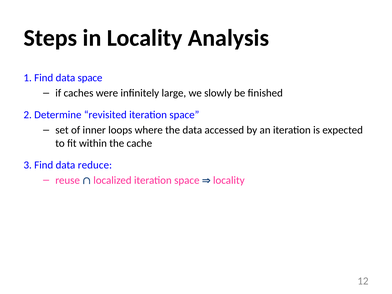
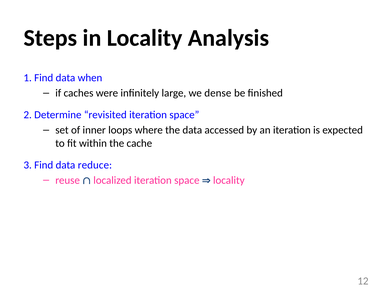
data space: space -> when
slowly: slowly -> dense
